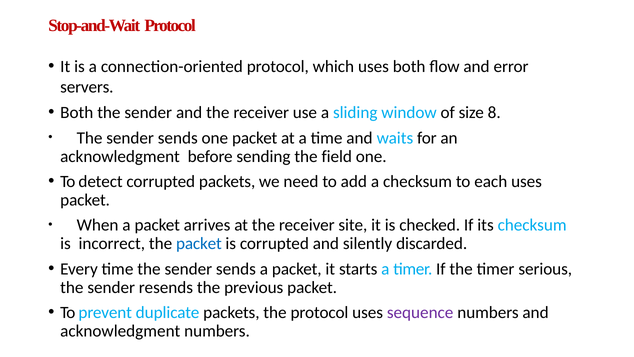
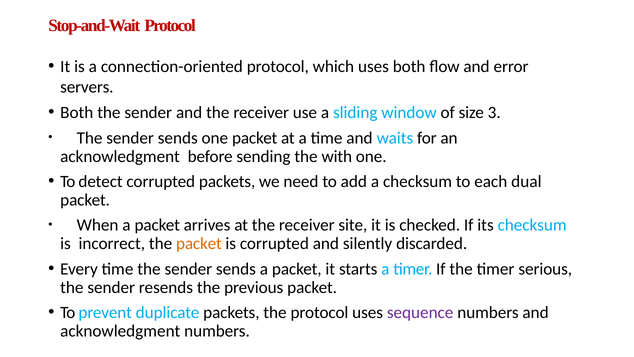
8: 8 -> 3
field: field -> with
each uses: uses -> dual
packet at (199, 244) colour: blue -> orange
